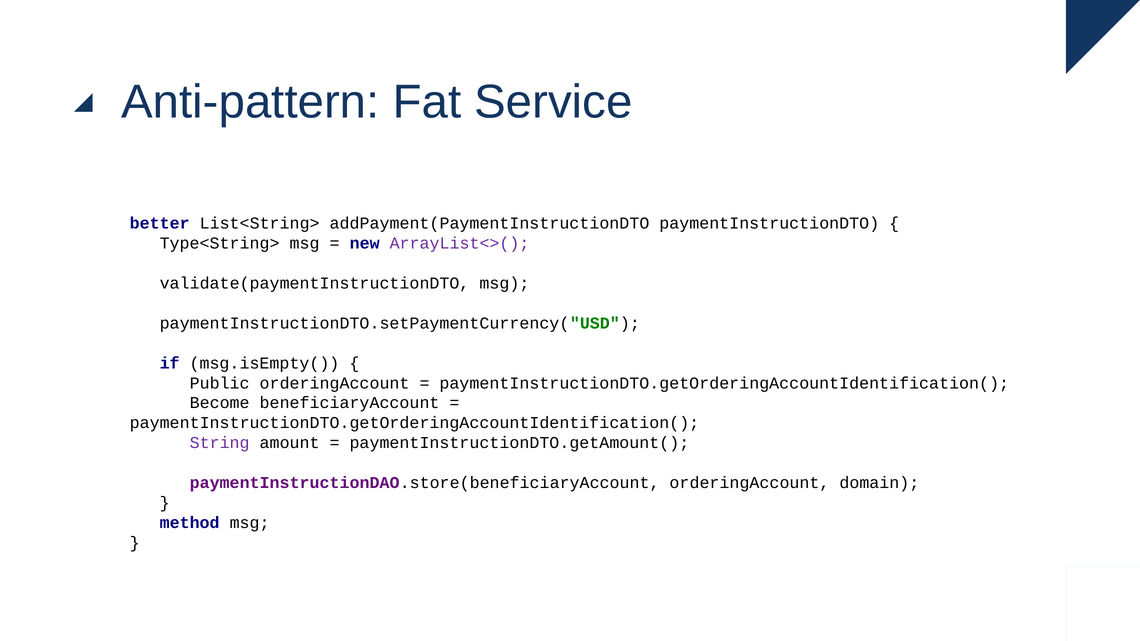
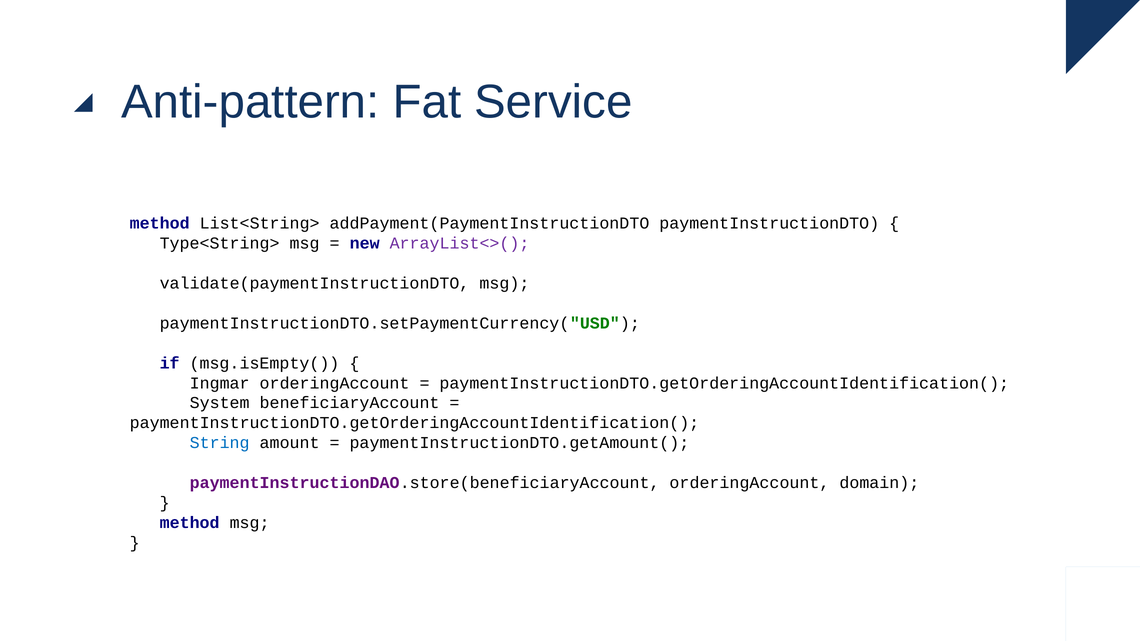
better at (160, 223): better -> method
Public: Public -> Ingmar
Become: Become -> System
String colour: purple -> blue
